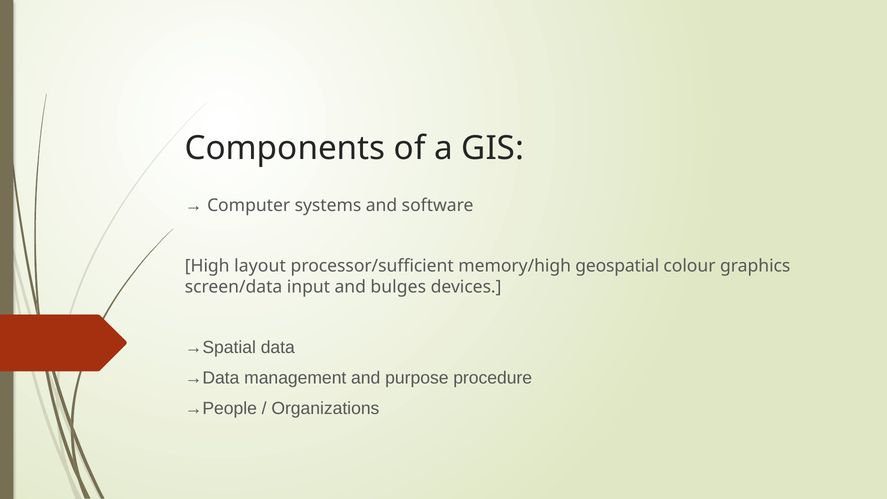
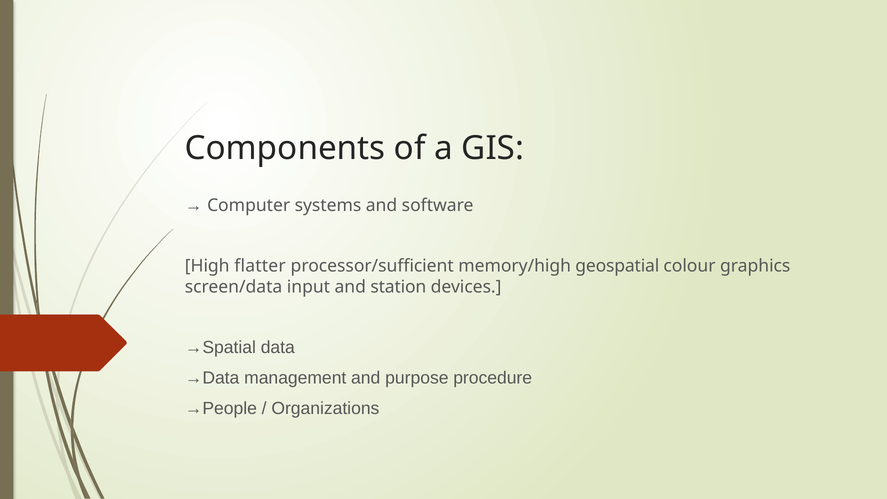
layout: layout -> flatter
bulges: bulges -> station
